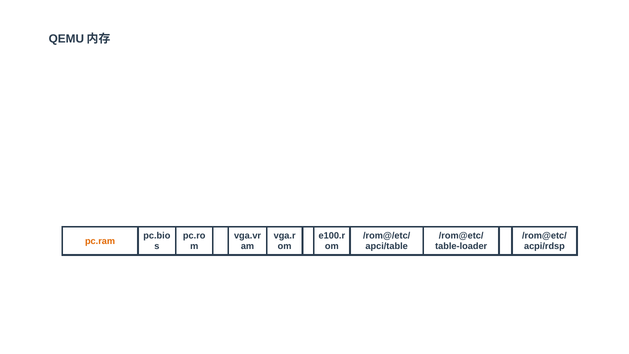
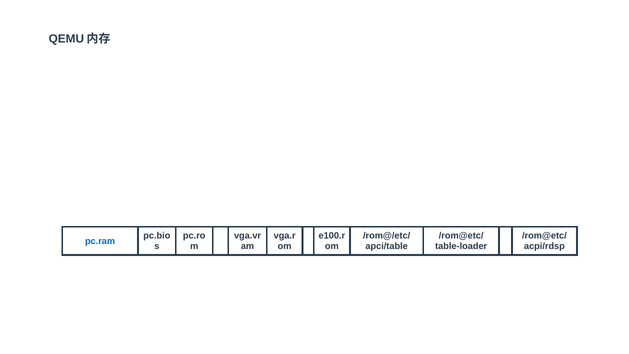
pc.ram colour: orange -> blue
